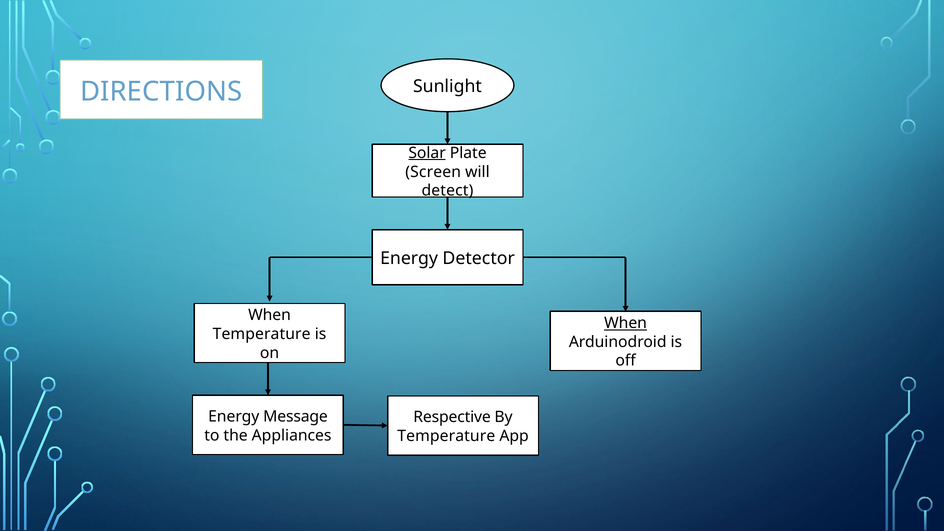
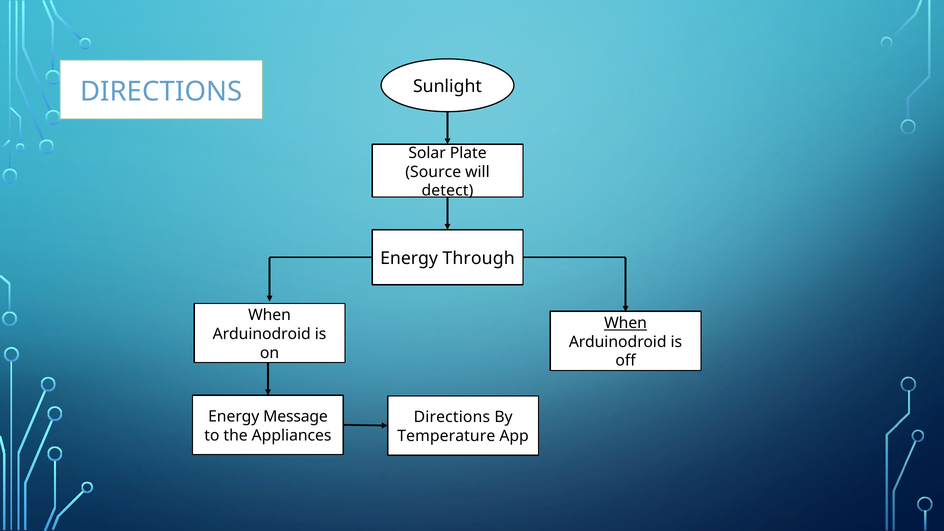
Solar underline: present -> none
Screen: Screen -> Source
Detector: Detector -> Through
Temperature at (262, 334): Temperature -> Arduinodroid
Respective at (452, 417): Respective -> Directions
